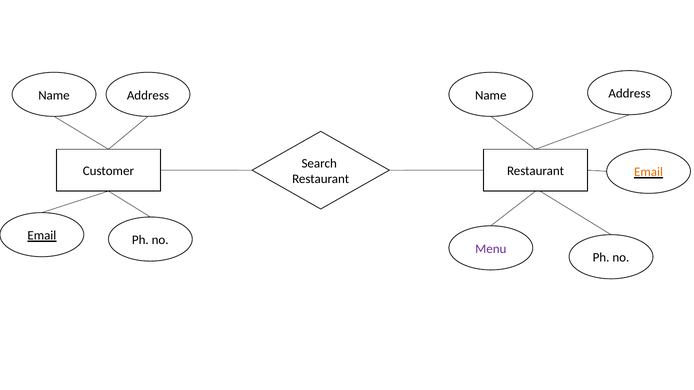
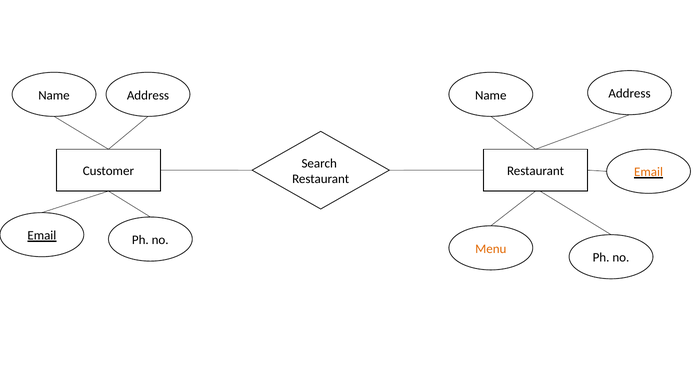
Menu colour: purple -> orange
